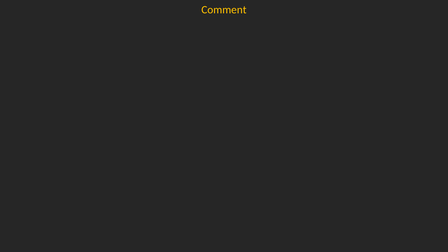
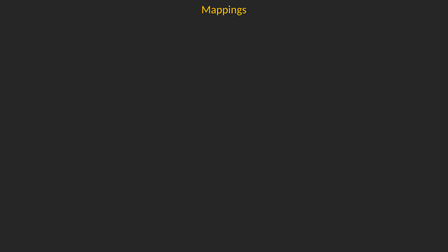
Comment: Comment -> Mappings
